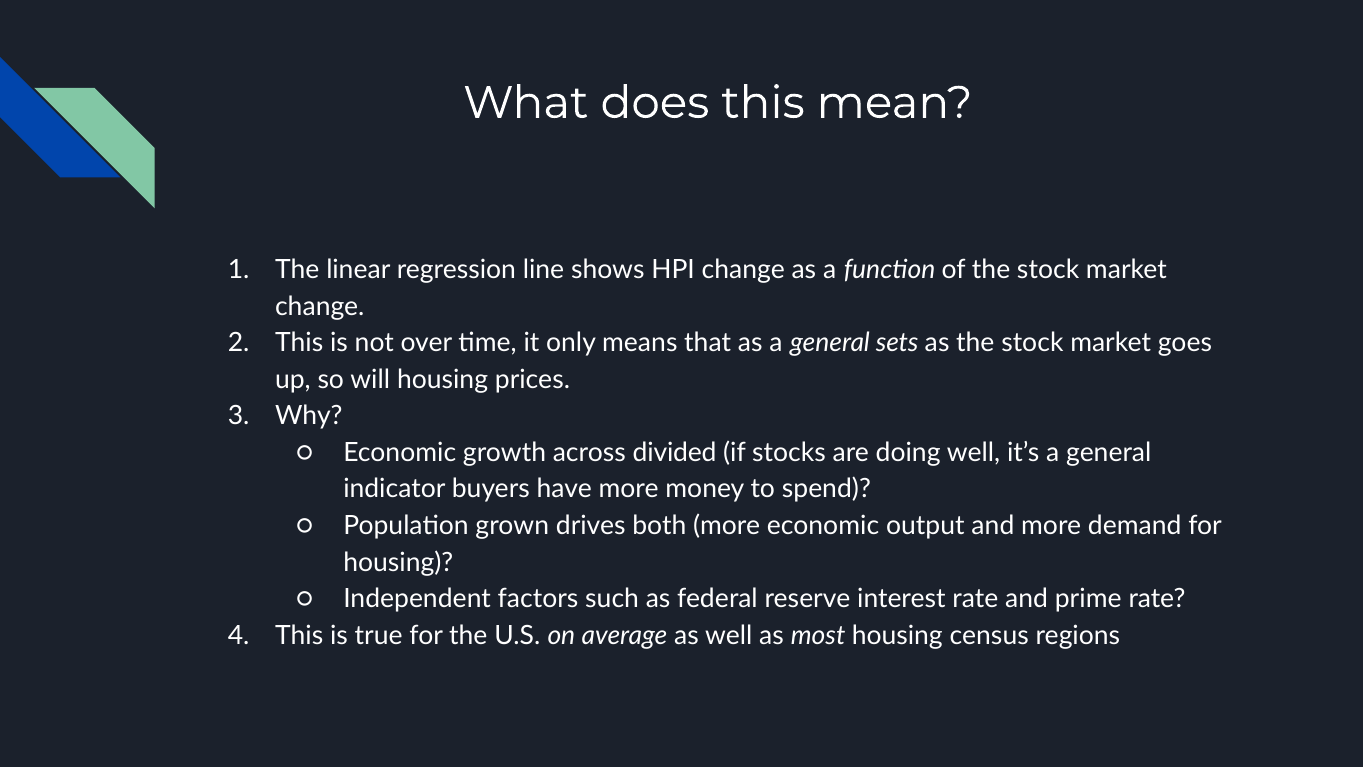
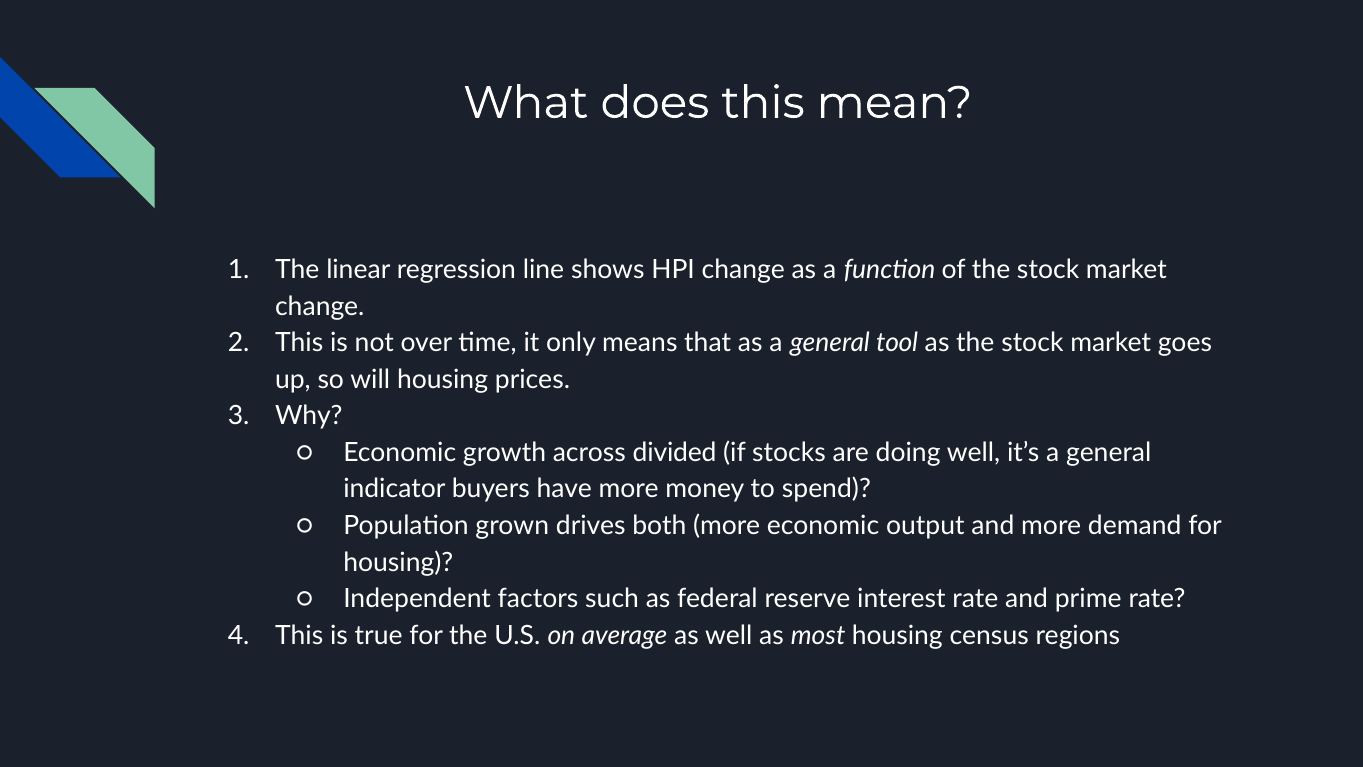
sets: sets -> tool
